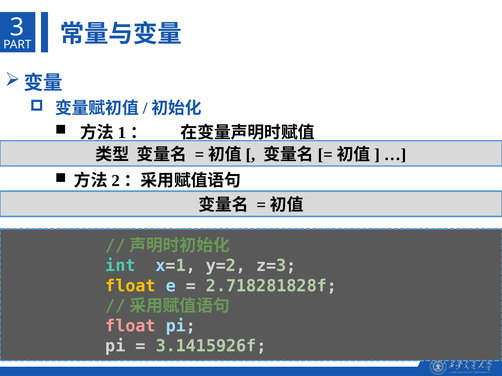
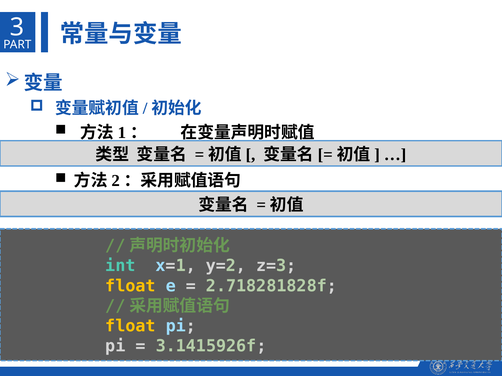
float at (130, 326) colour: pink -> yellow
